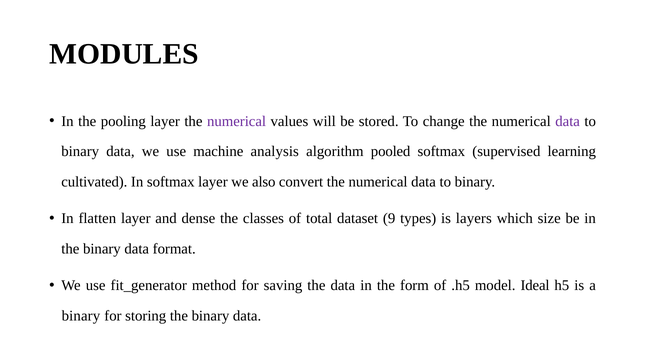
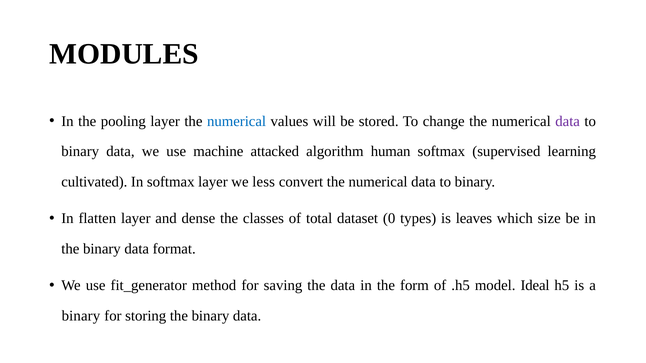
numerical at (237, 121) colour: purple -> blue
analysis: analysis -> attacked
pooled: pooled -> human
also: also -> less
9: 9 -> 0
layers: layers -> leaves
